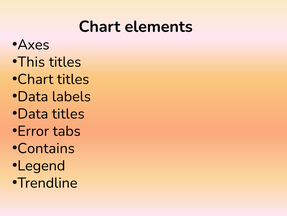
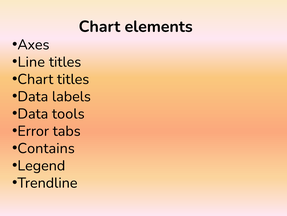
This: This -> Line
Data titles: titles -> tools
